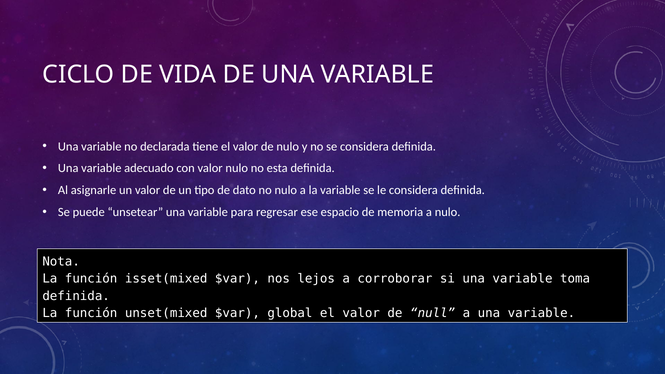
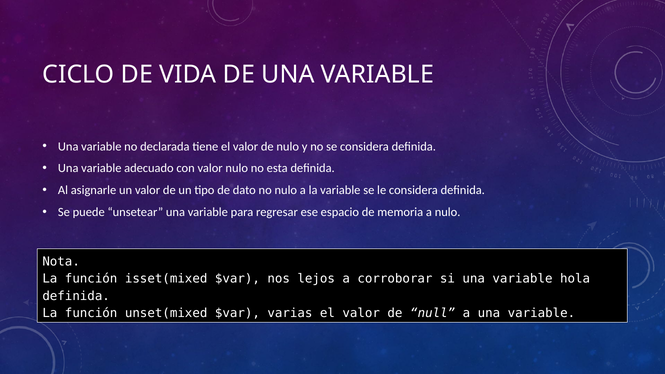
toma: toma -> hola
global: global -> varias
